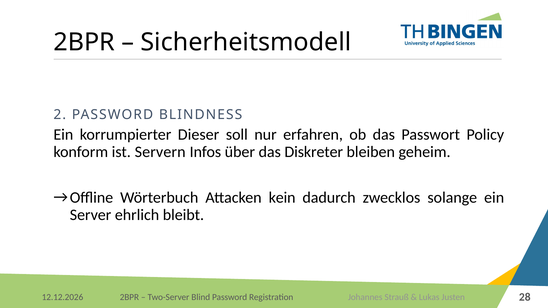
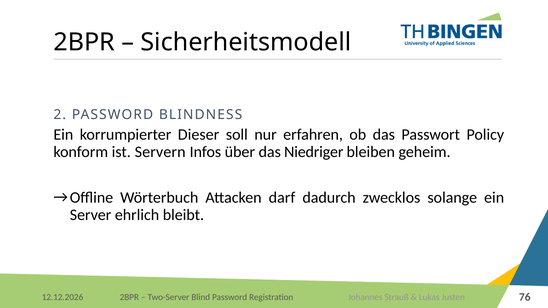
Diskreter: Diskreter -> Niedriger
kein: kein -> darf
28: 28 -> 76
